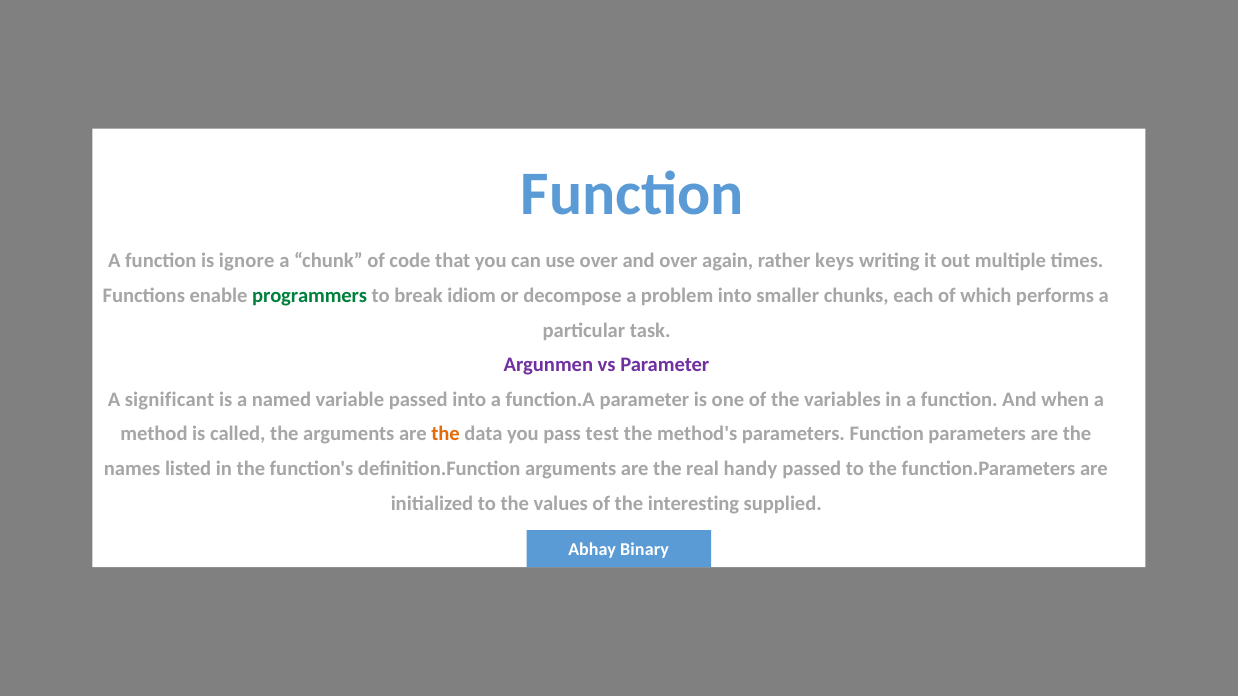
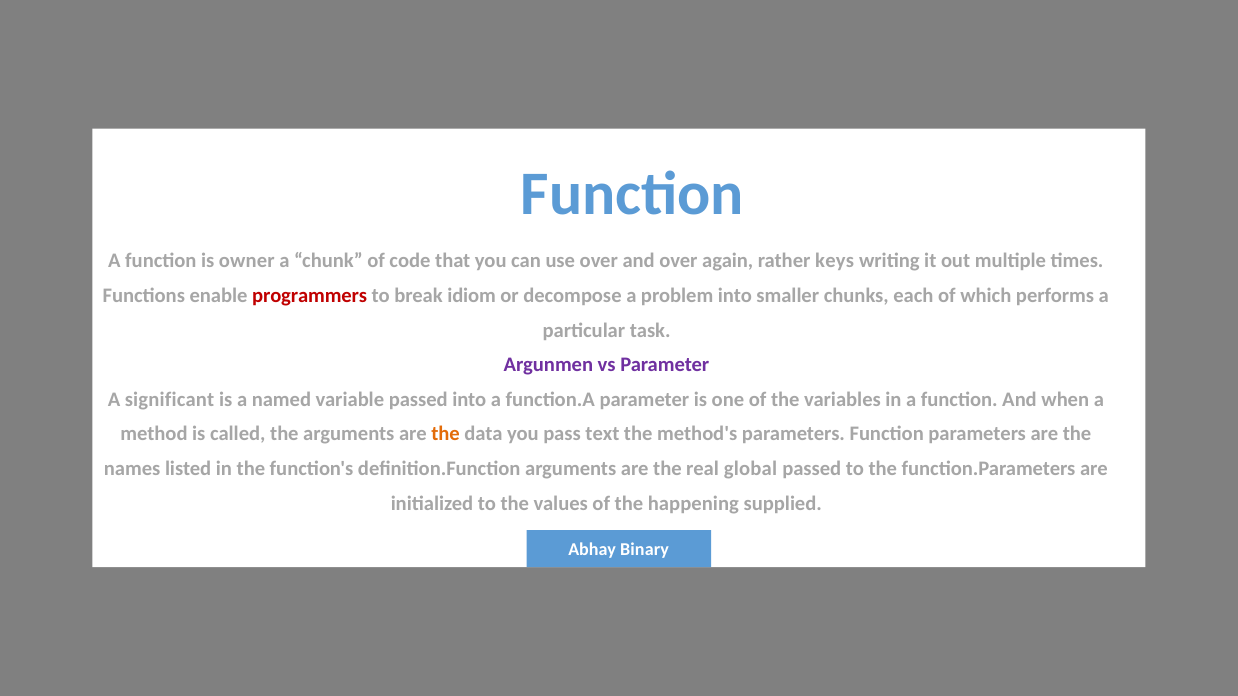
ignore: ignore -> owner
programmers colour: green -> red
test: test -> text
handy: handy -> global
interesting: interesting -> happening
